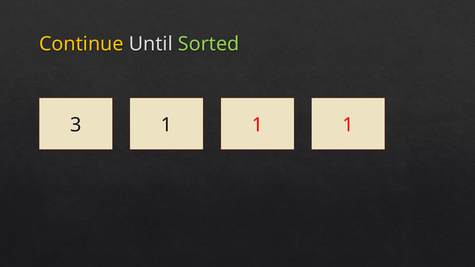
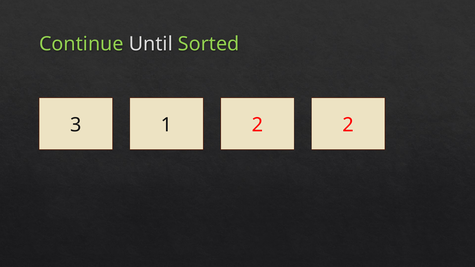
Continue colour: yellow -> light green
3 1: 1 -> 2
1 at (348, 125): 1 -> 2
